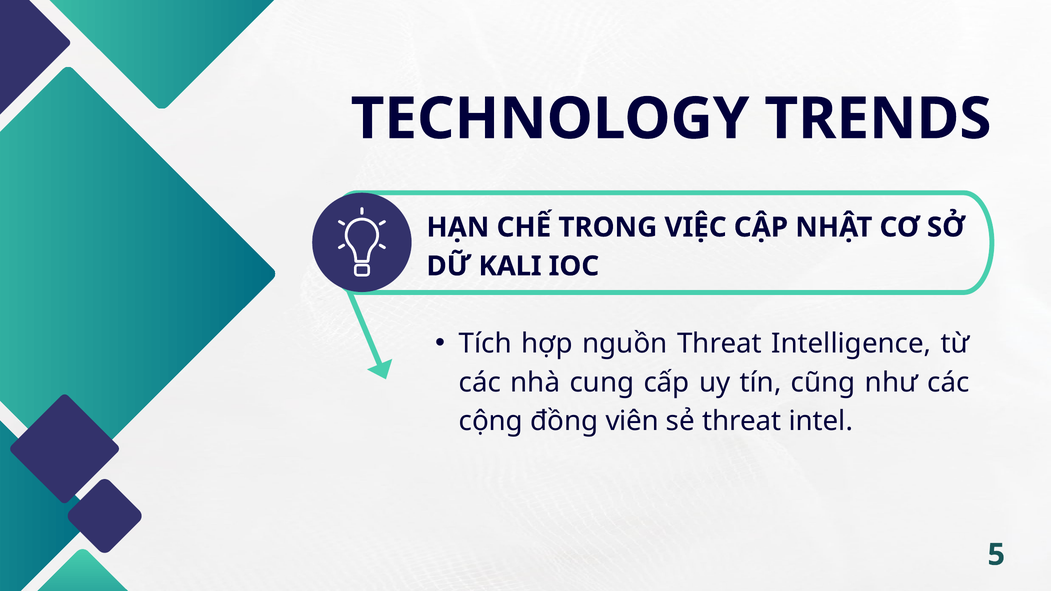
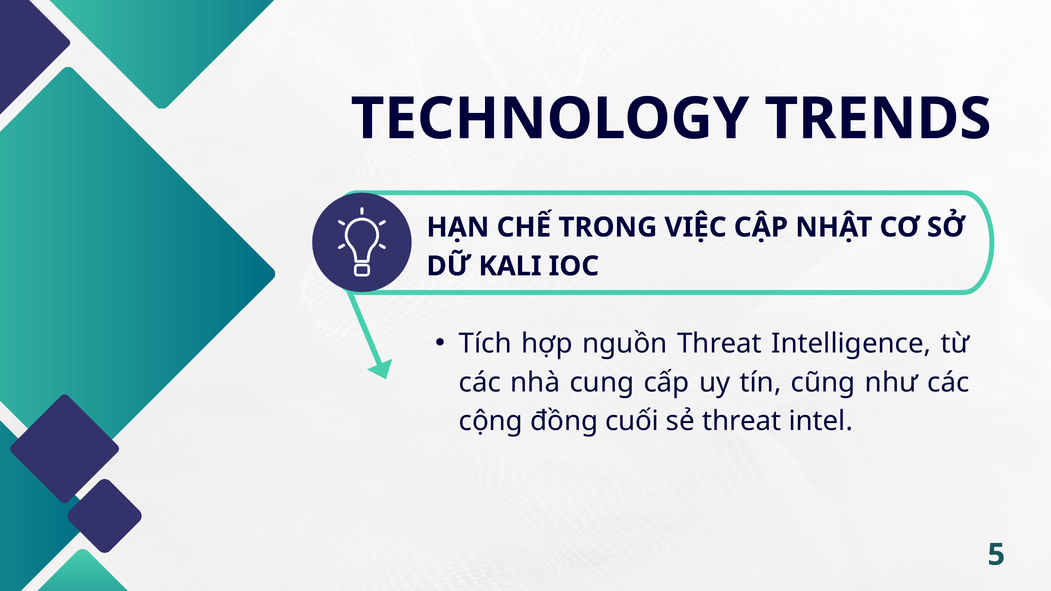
viên: viên -> cuối
